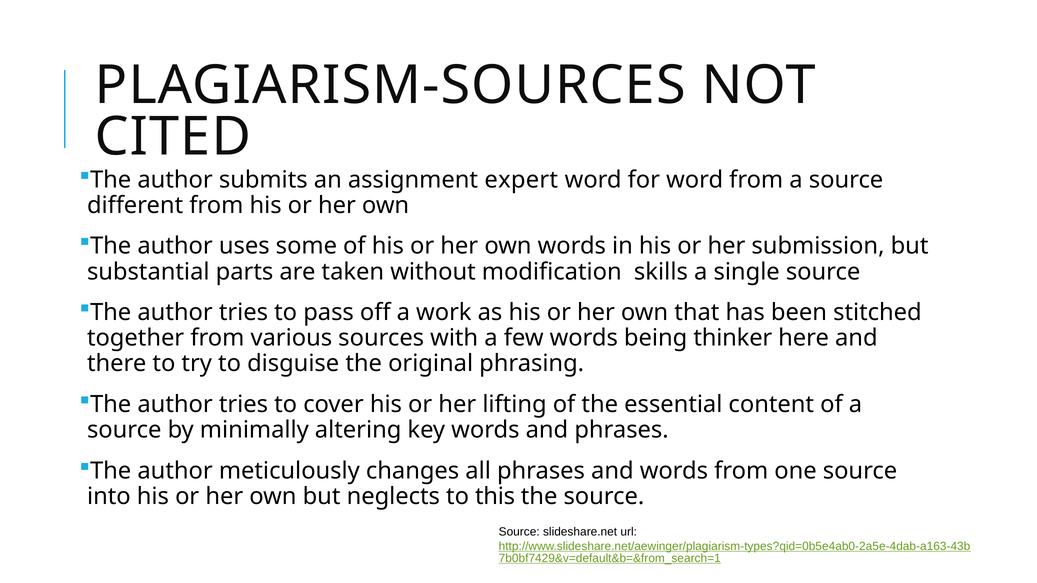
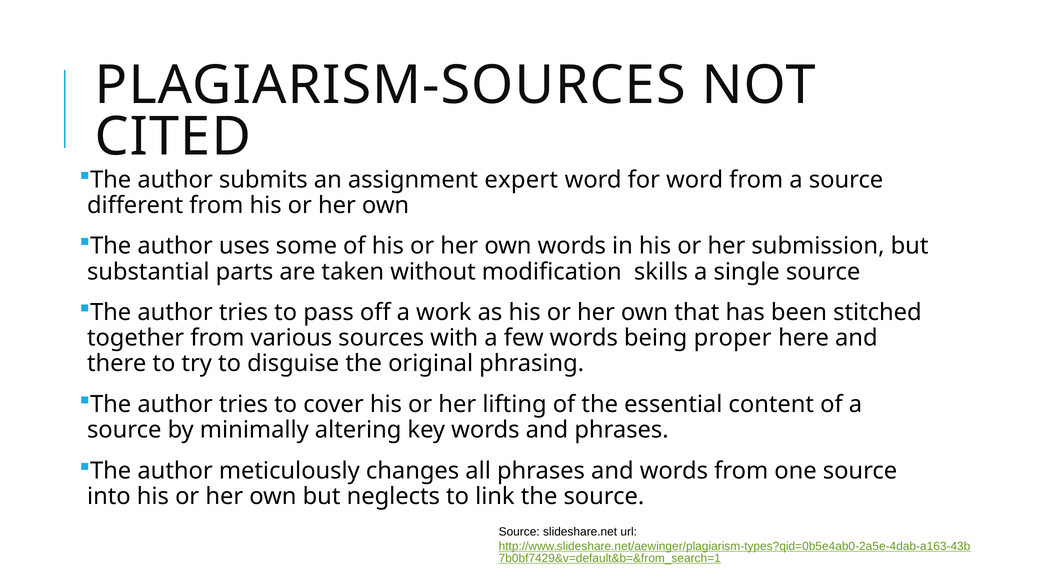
thinker: thinker -> proper
this: this -> link
